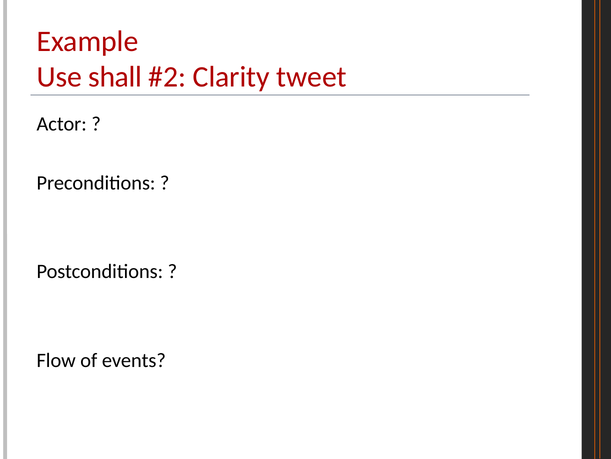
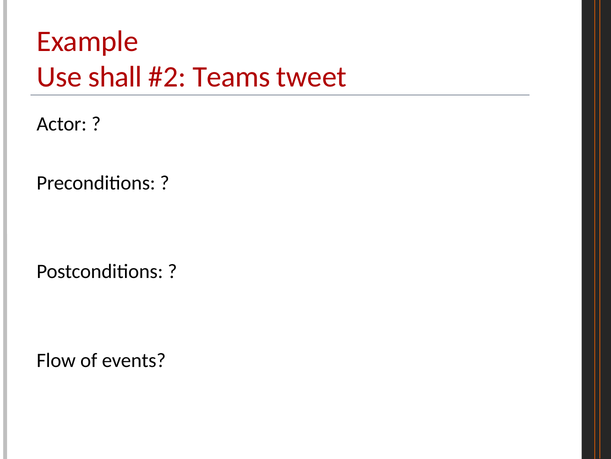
Clarity: Clarity -> Teams
